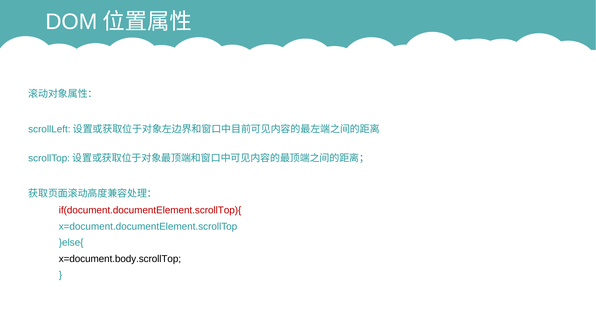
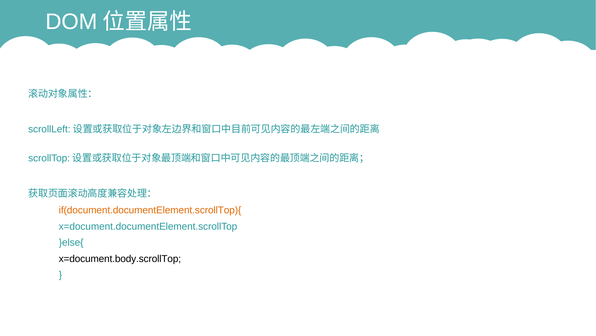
if(document.documentElement.scrollTop){ colour: red -> orange
